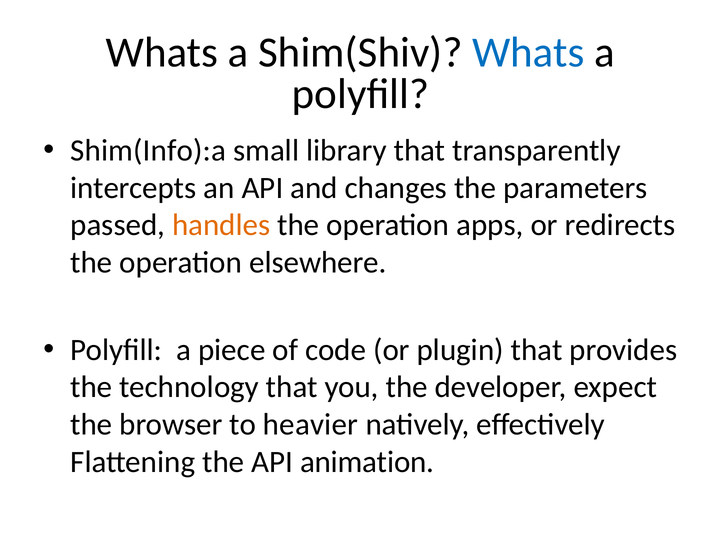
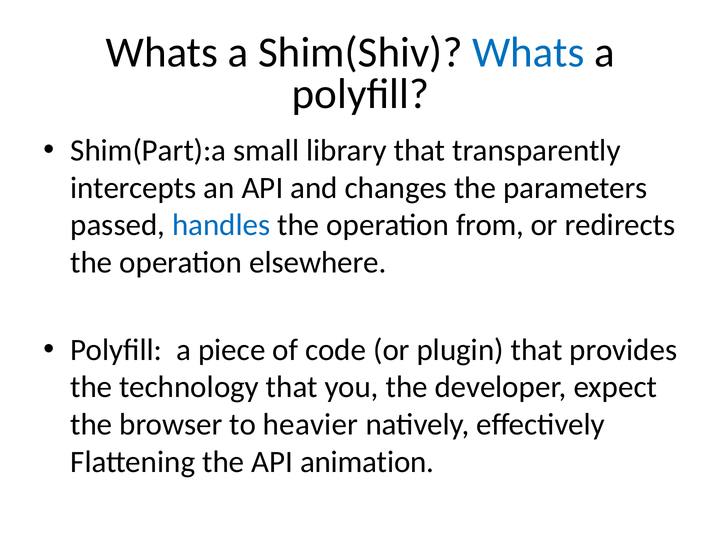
Shim(Info):a: Shim(Info):a -> Shim(Part):a
handles colour: orange -> blue
apps: apps -> from
